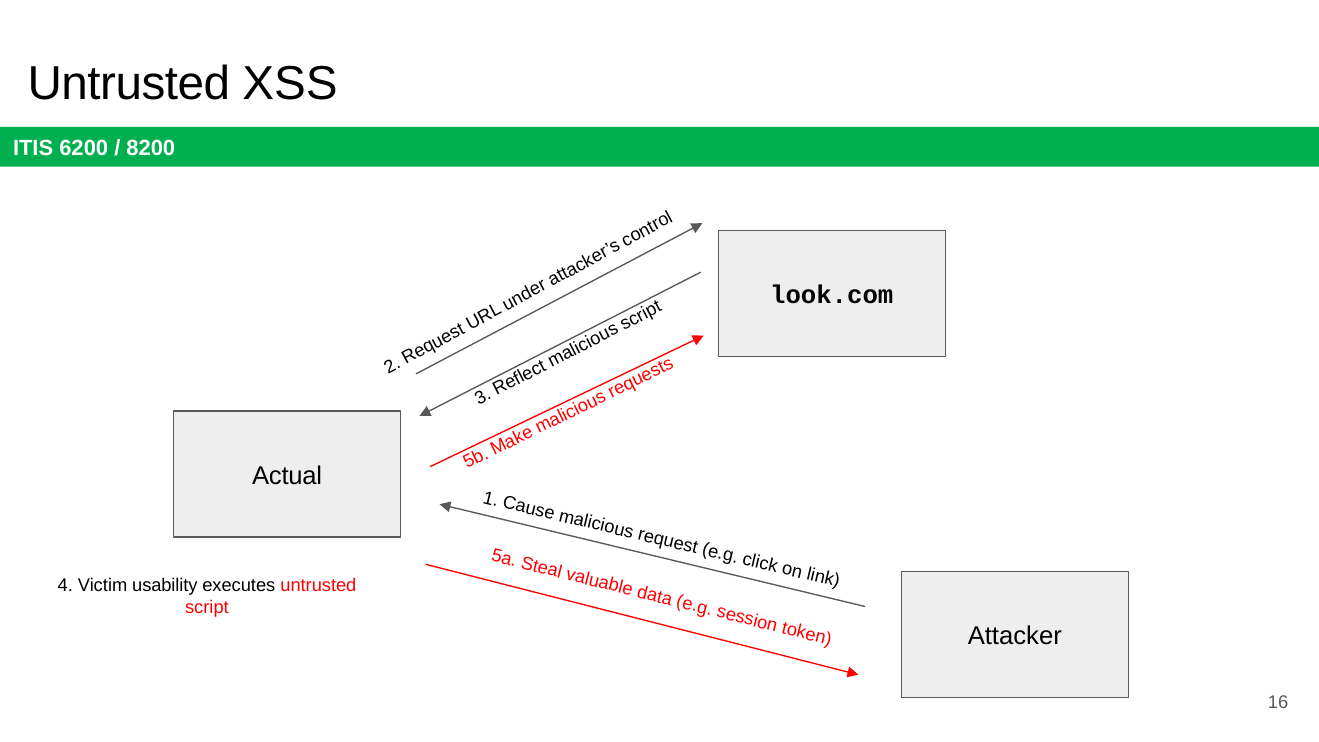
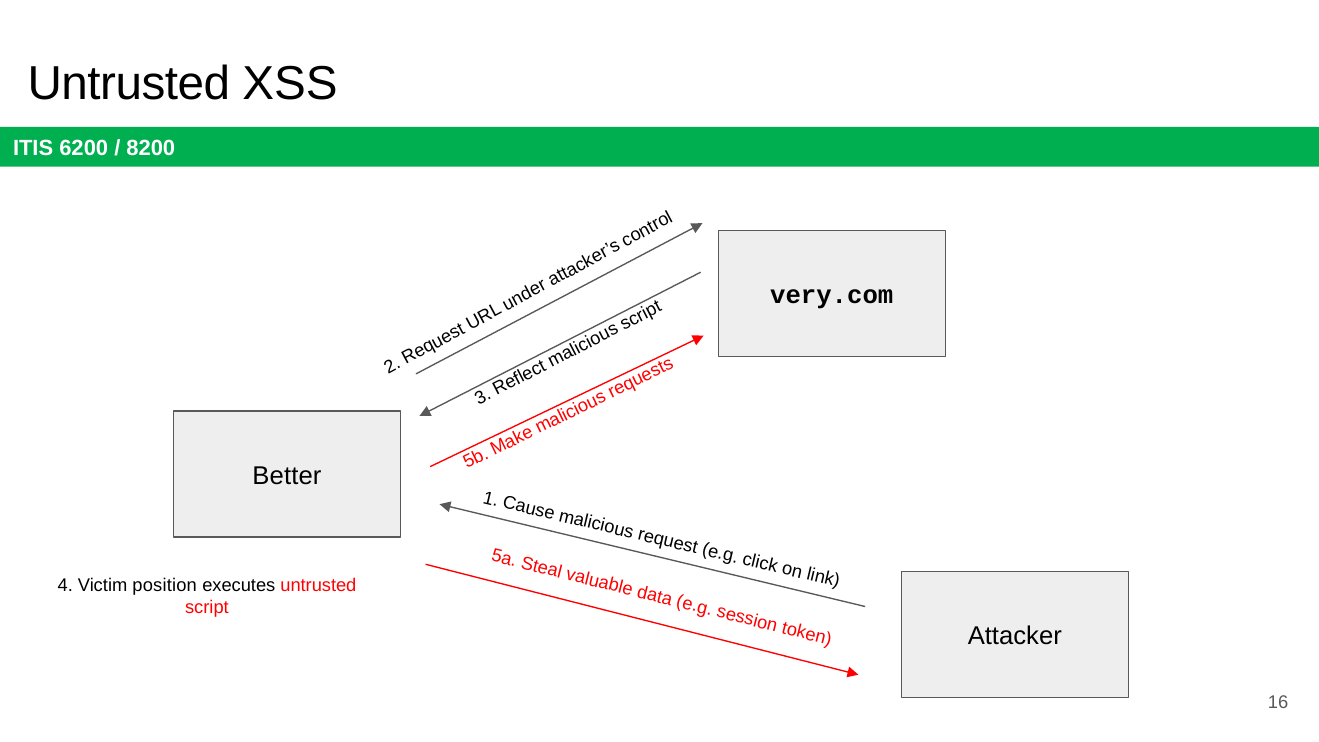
look.com: look.com -> very.com
Actual: Actual -> Better
usability: usability -> position
